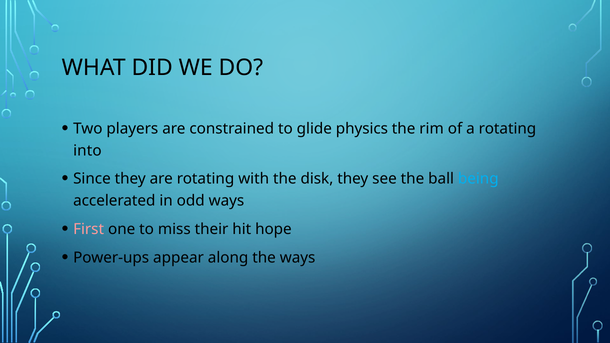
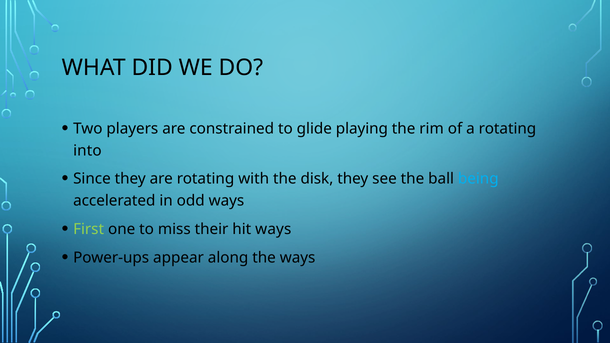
physics: physics -> playing
First colour: pink -> light green
hit hope: hope -> ways
